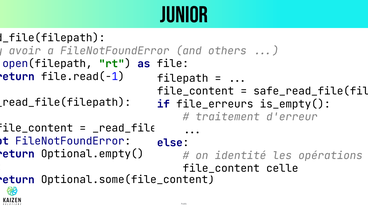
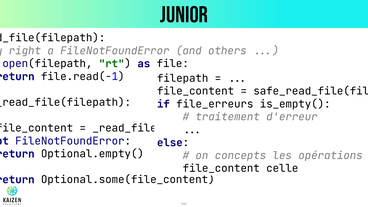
avoir: avoir -> right
identité: identité -> concepts
